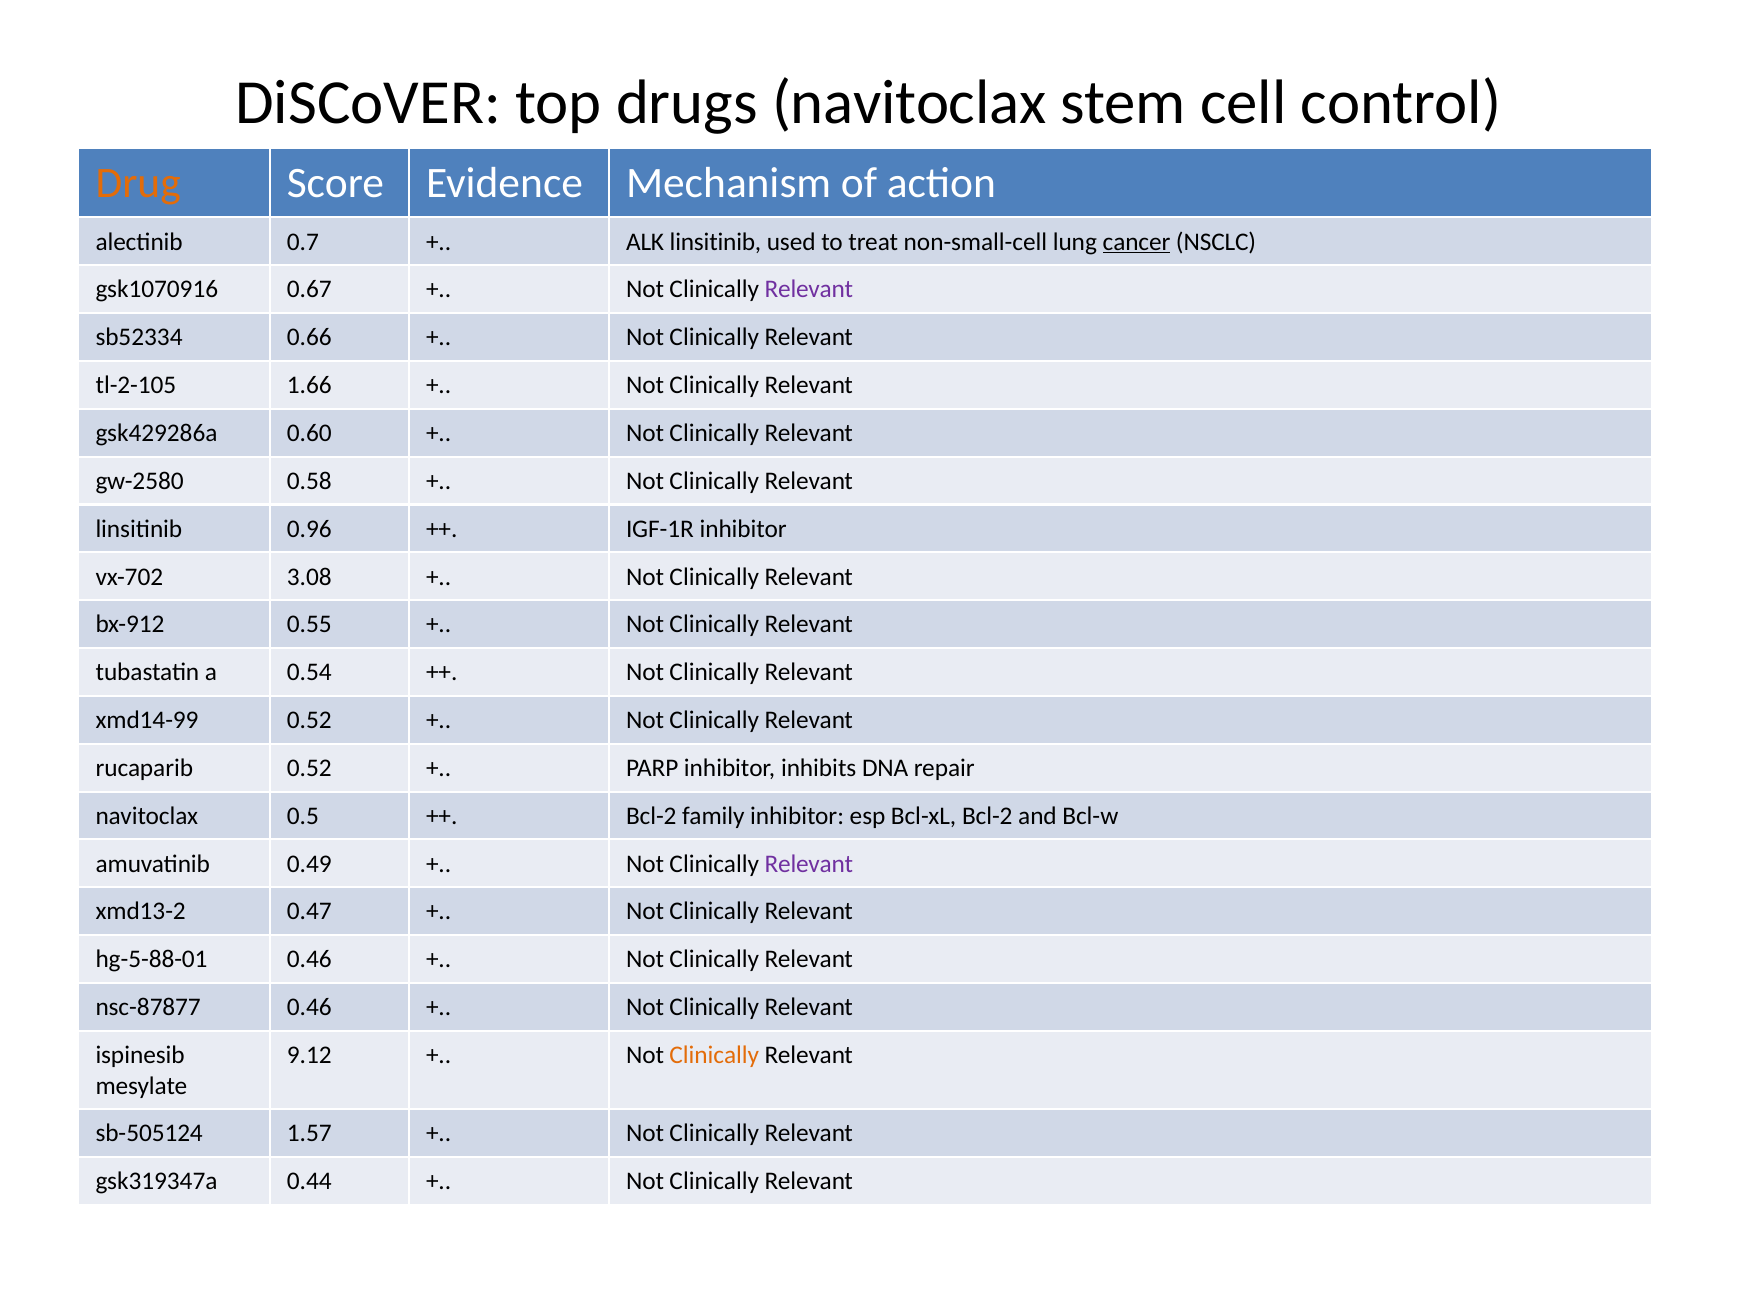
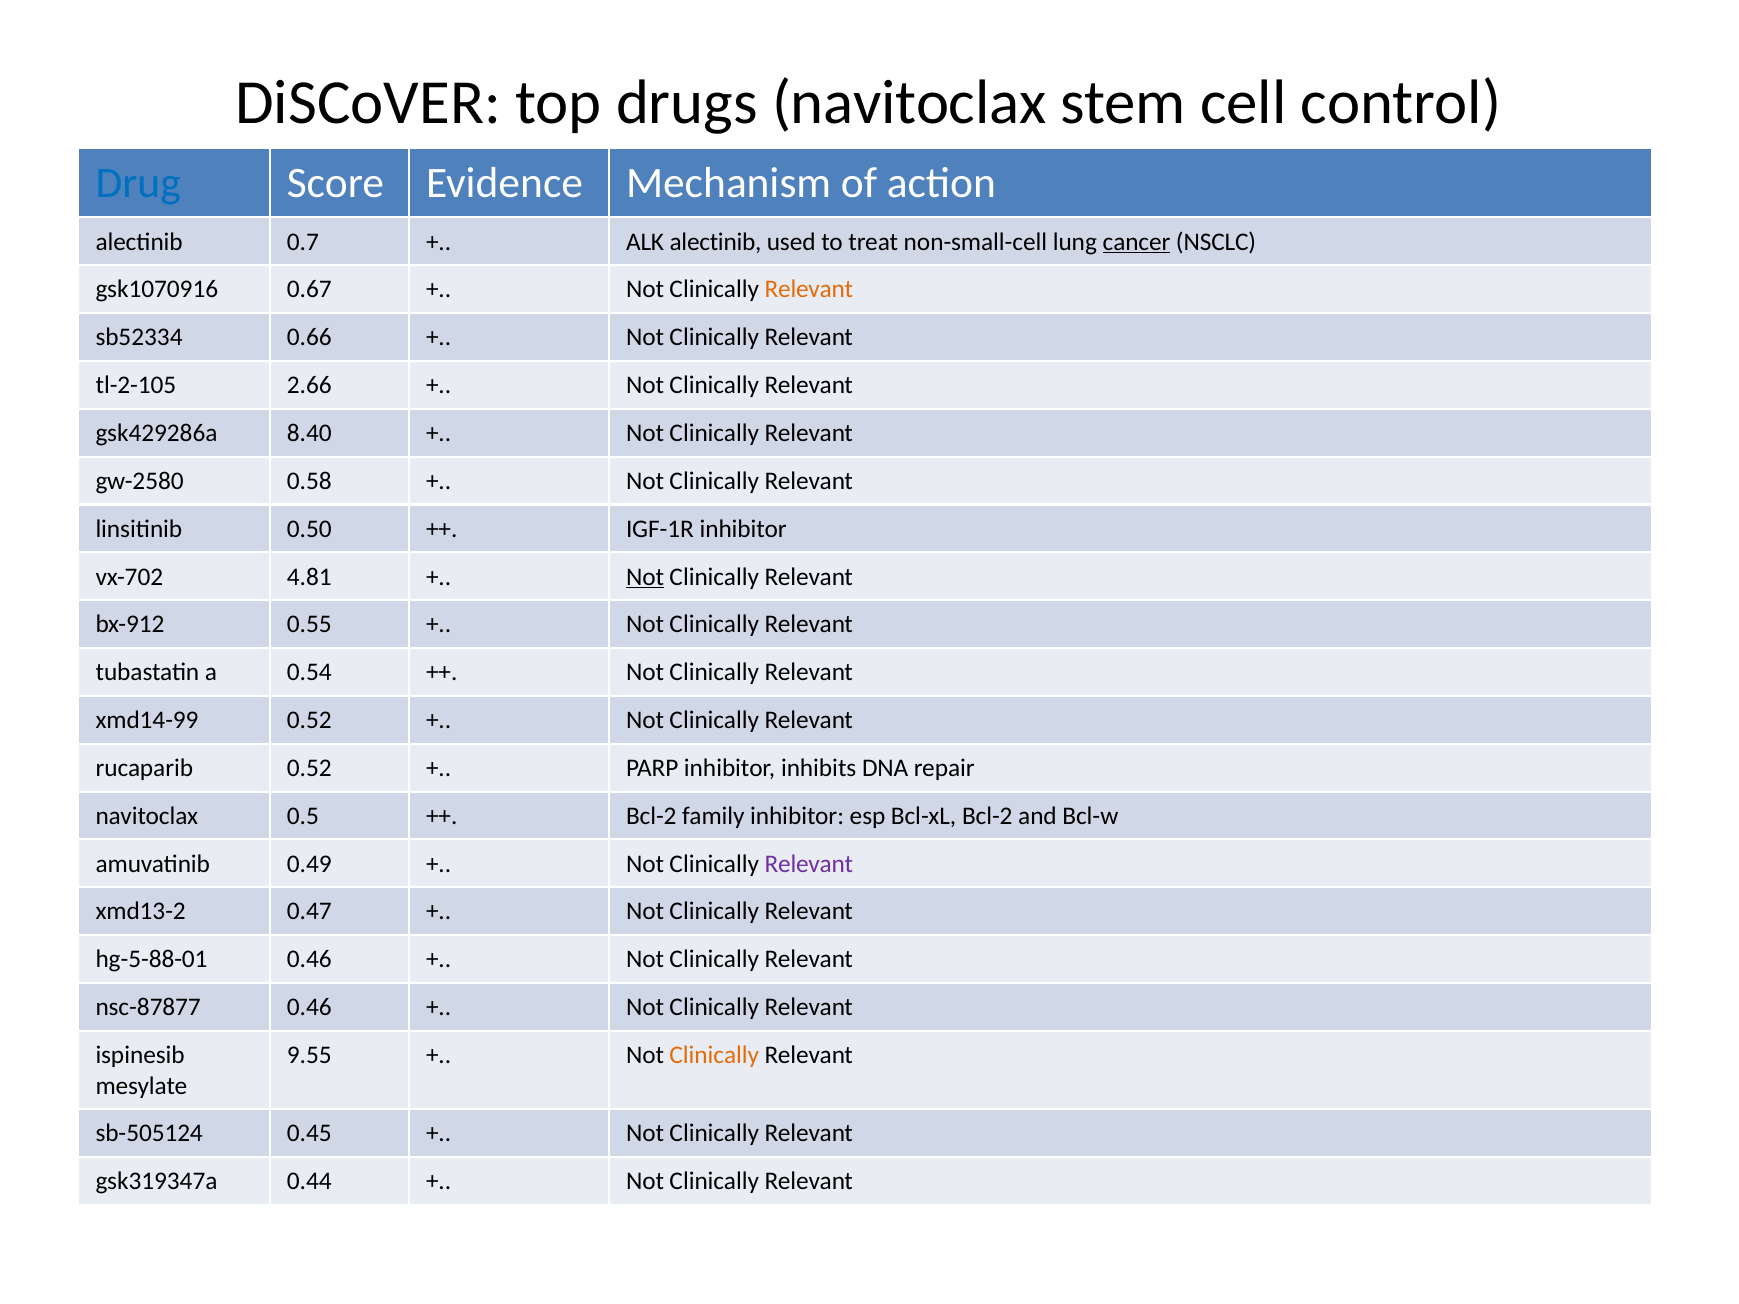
Drug colour: orange -> blue
ALK linsitinib: linsitinib -> alectinib
Relevant at (809, 290) colour: purple -> orange
1.66: 1.66 -> 2.66
0.60: 0.60 -> 8.40
0.96: 0.96 -> 0.50
3.08: 3.08 -> 4.81
Not at (645, 577) underline: none -> present
9.12: 9.12 -> 9.55
1.57: 1.57 -> 0.45
